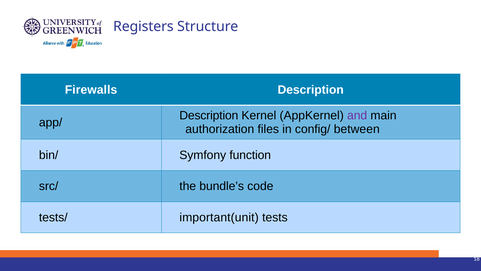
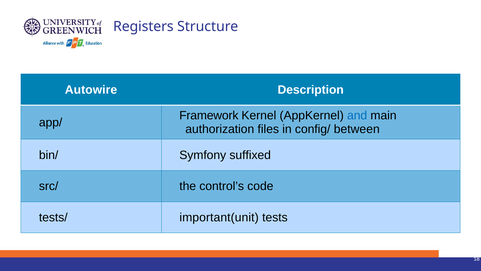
Firewalls: Firewalls -> Autowire
Description at (209, 116): Description -> Framework
and colour: purple -> blue
function: function -> suffixed
bundle’s: bundle’s -> control’s
